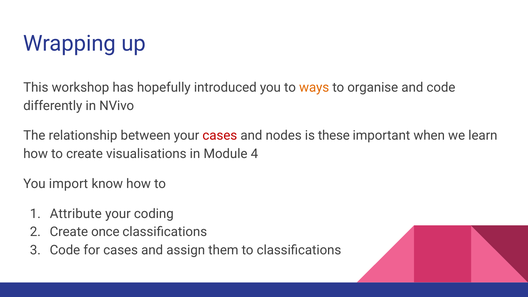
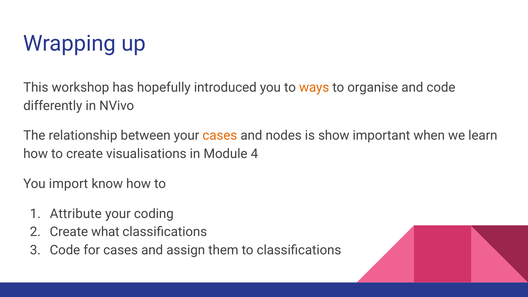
cases at (220, 136) colour: red -> orange
these: these -> show
once: once -> what
